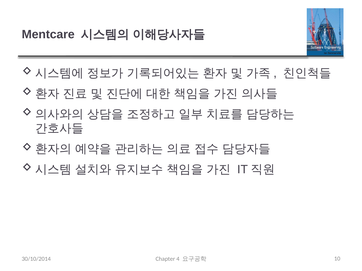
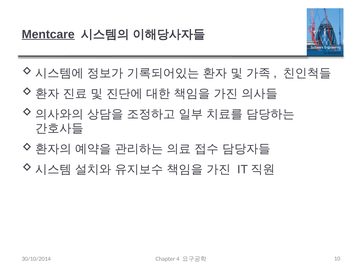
Mentcare underline: none -> present
